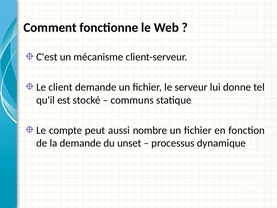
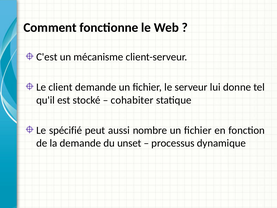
communs: communs -> cohabiter
compte: compte -> spécifié
